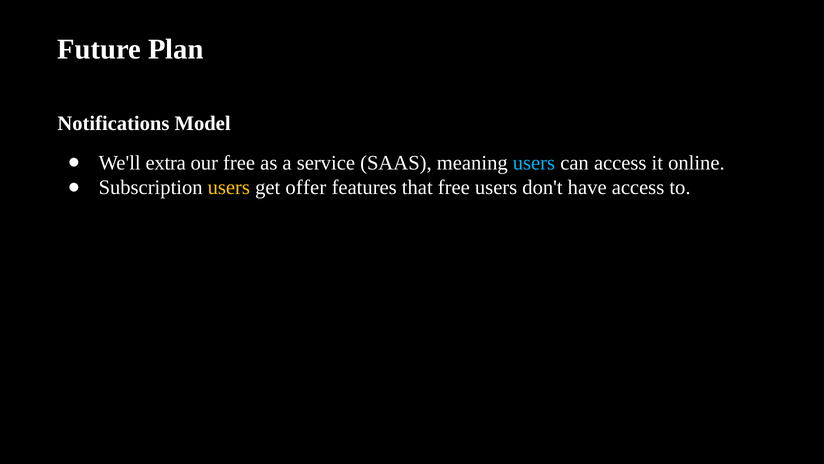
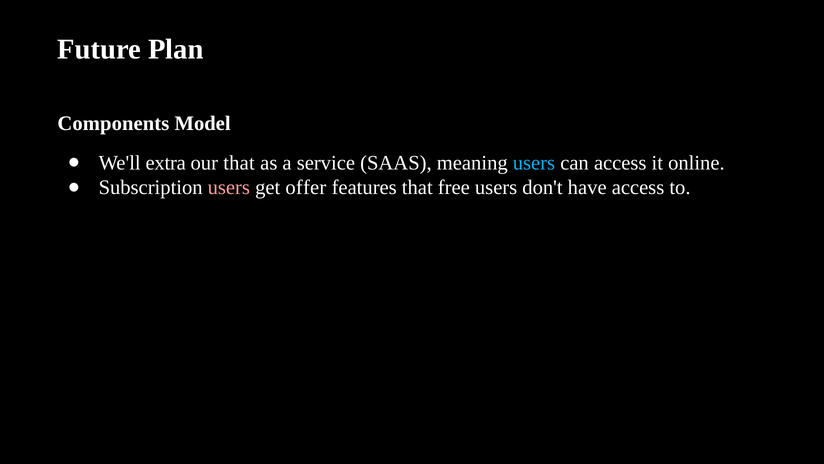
Notifications: Notifications -> Components
our free: free -> that
users at (229, 187) colour: yellow -> pink
